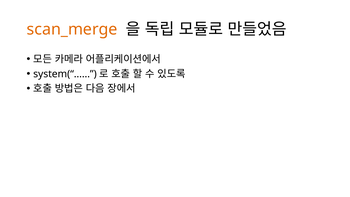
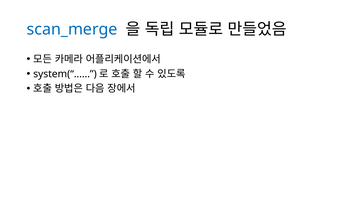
scan_merge colour: orange -> blue
